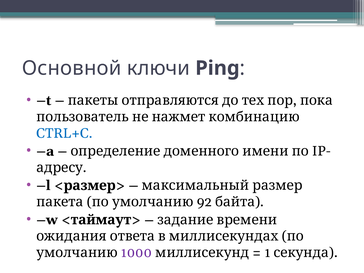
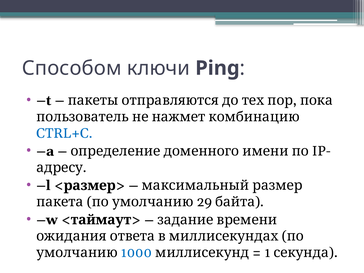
Основной: Основной -> Способом
92: 92 -> 29
1000 colour: purple -> blue
